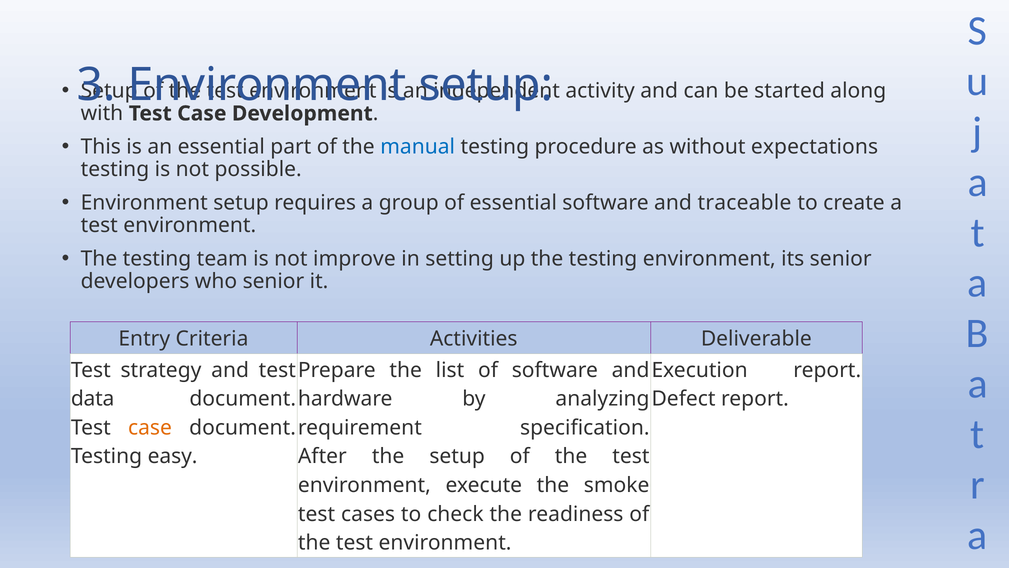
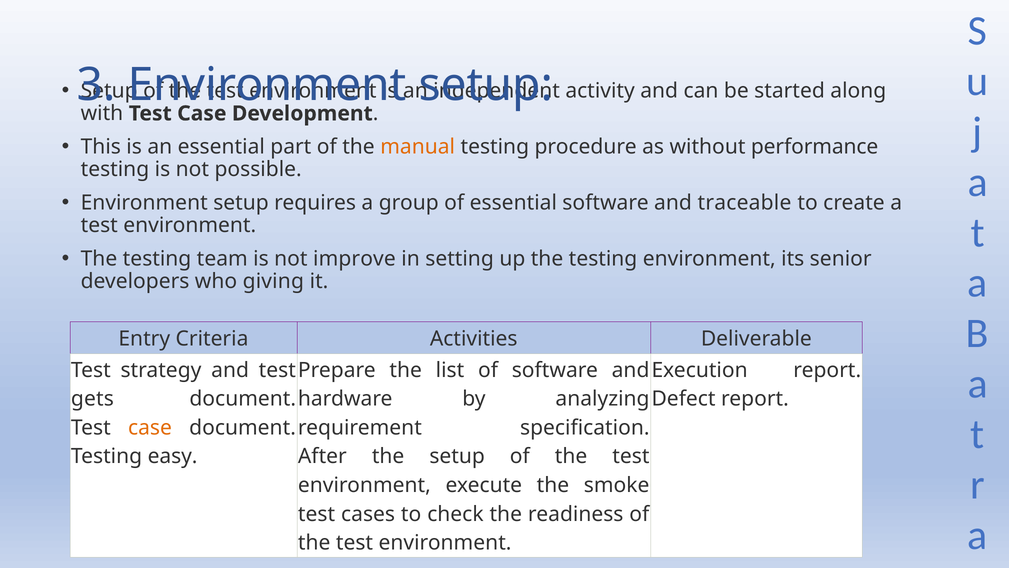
manual colour: blue -> orange
expectations: expectations -> performance
who senior: senior -> giving
data: data -> gets
